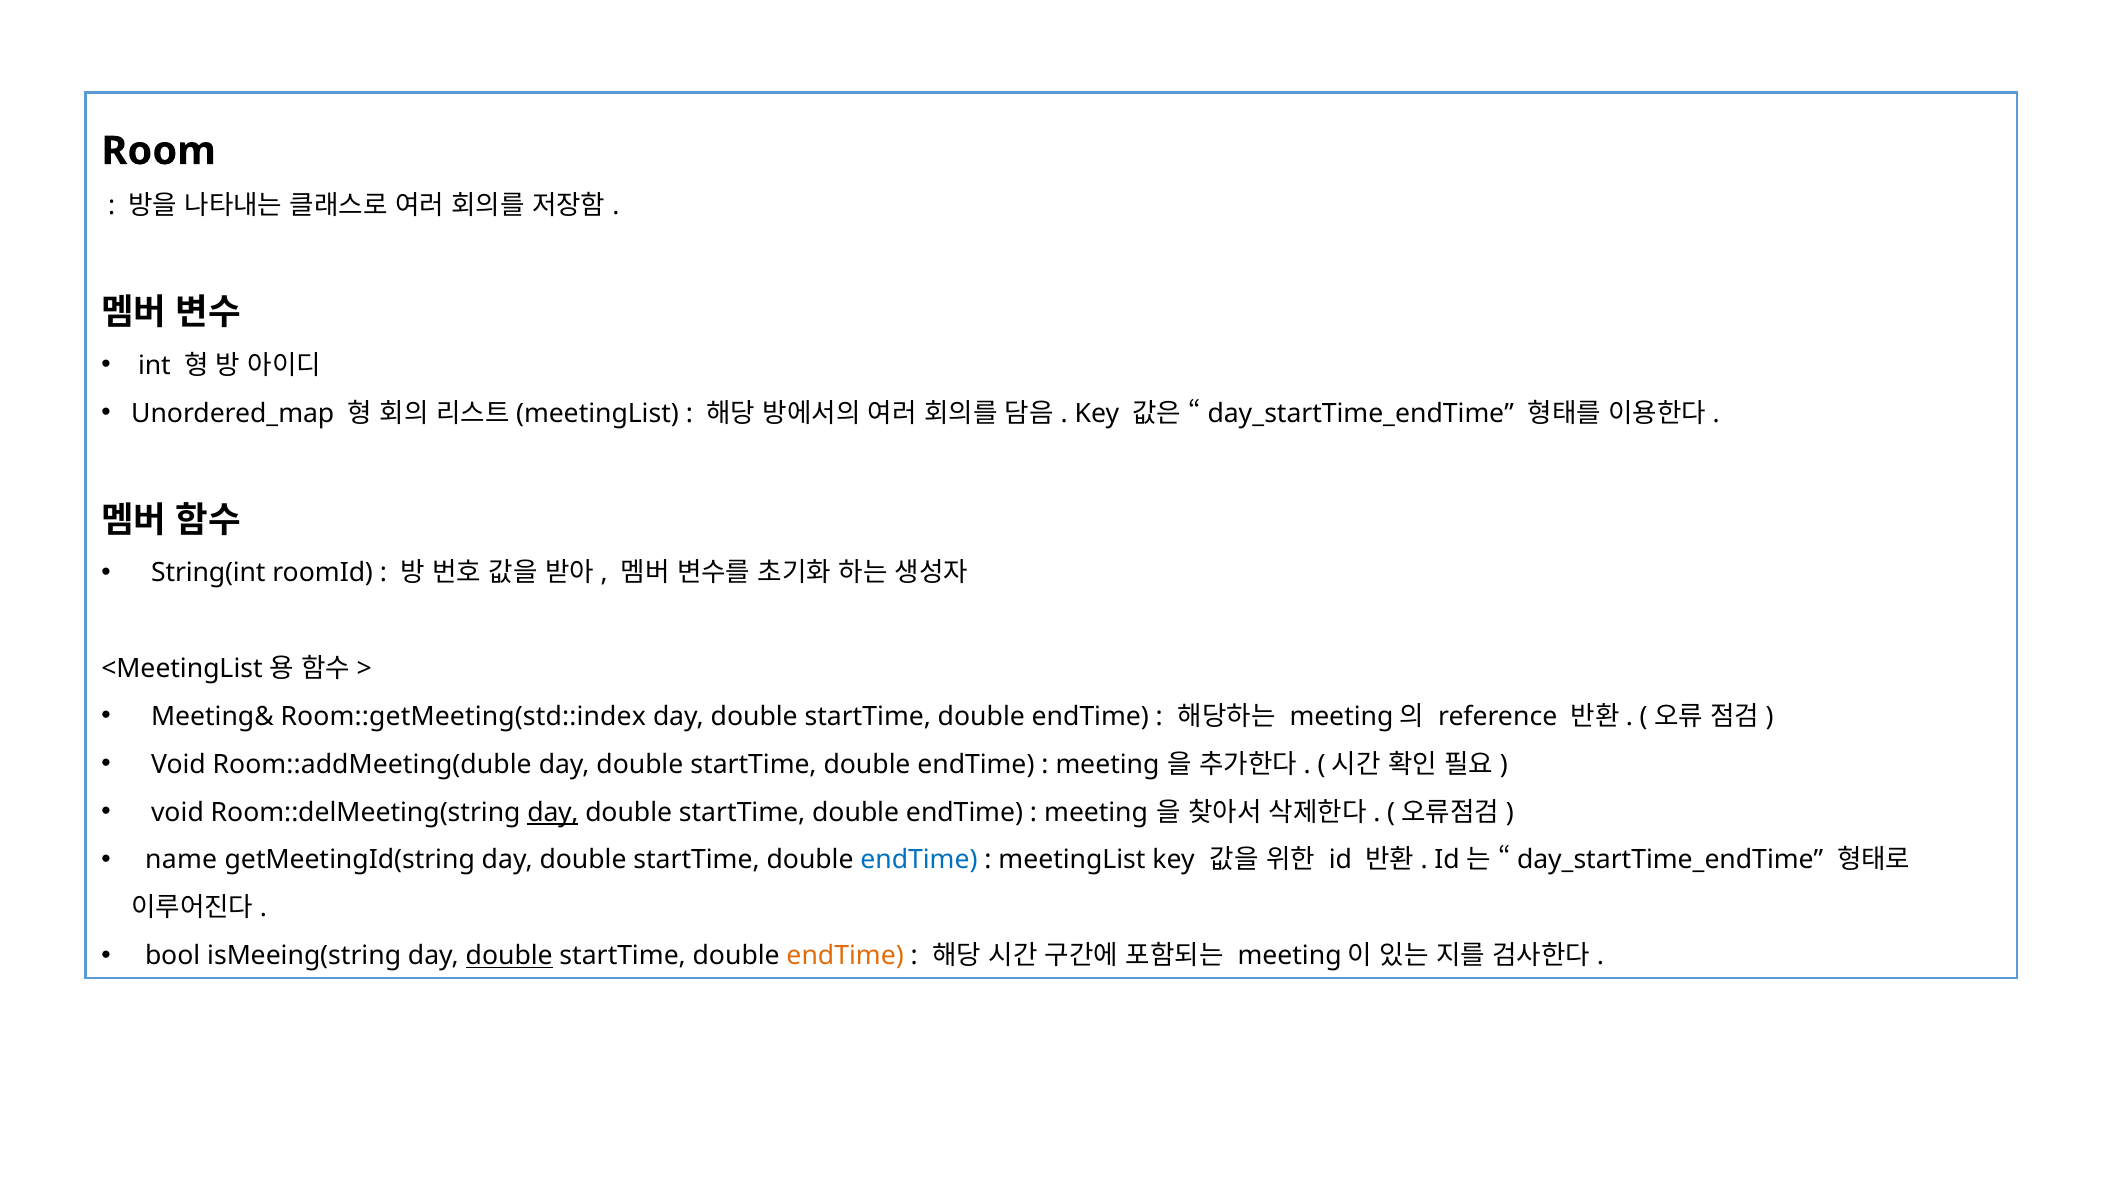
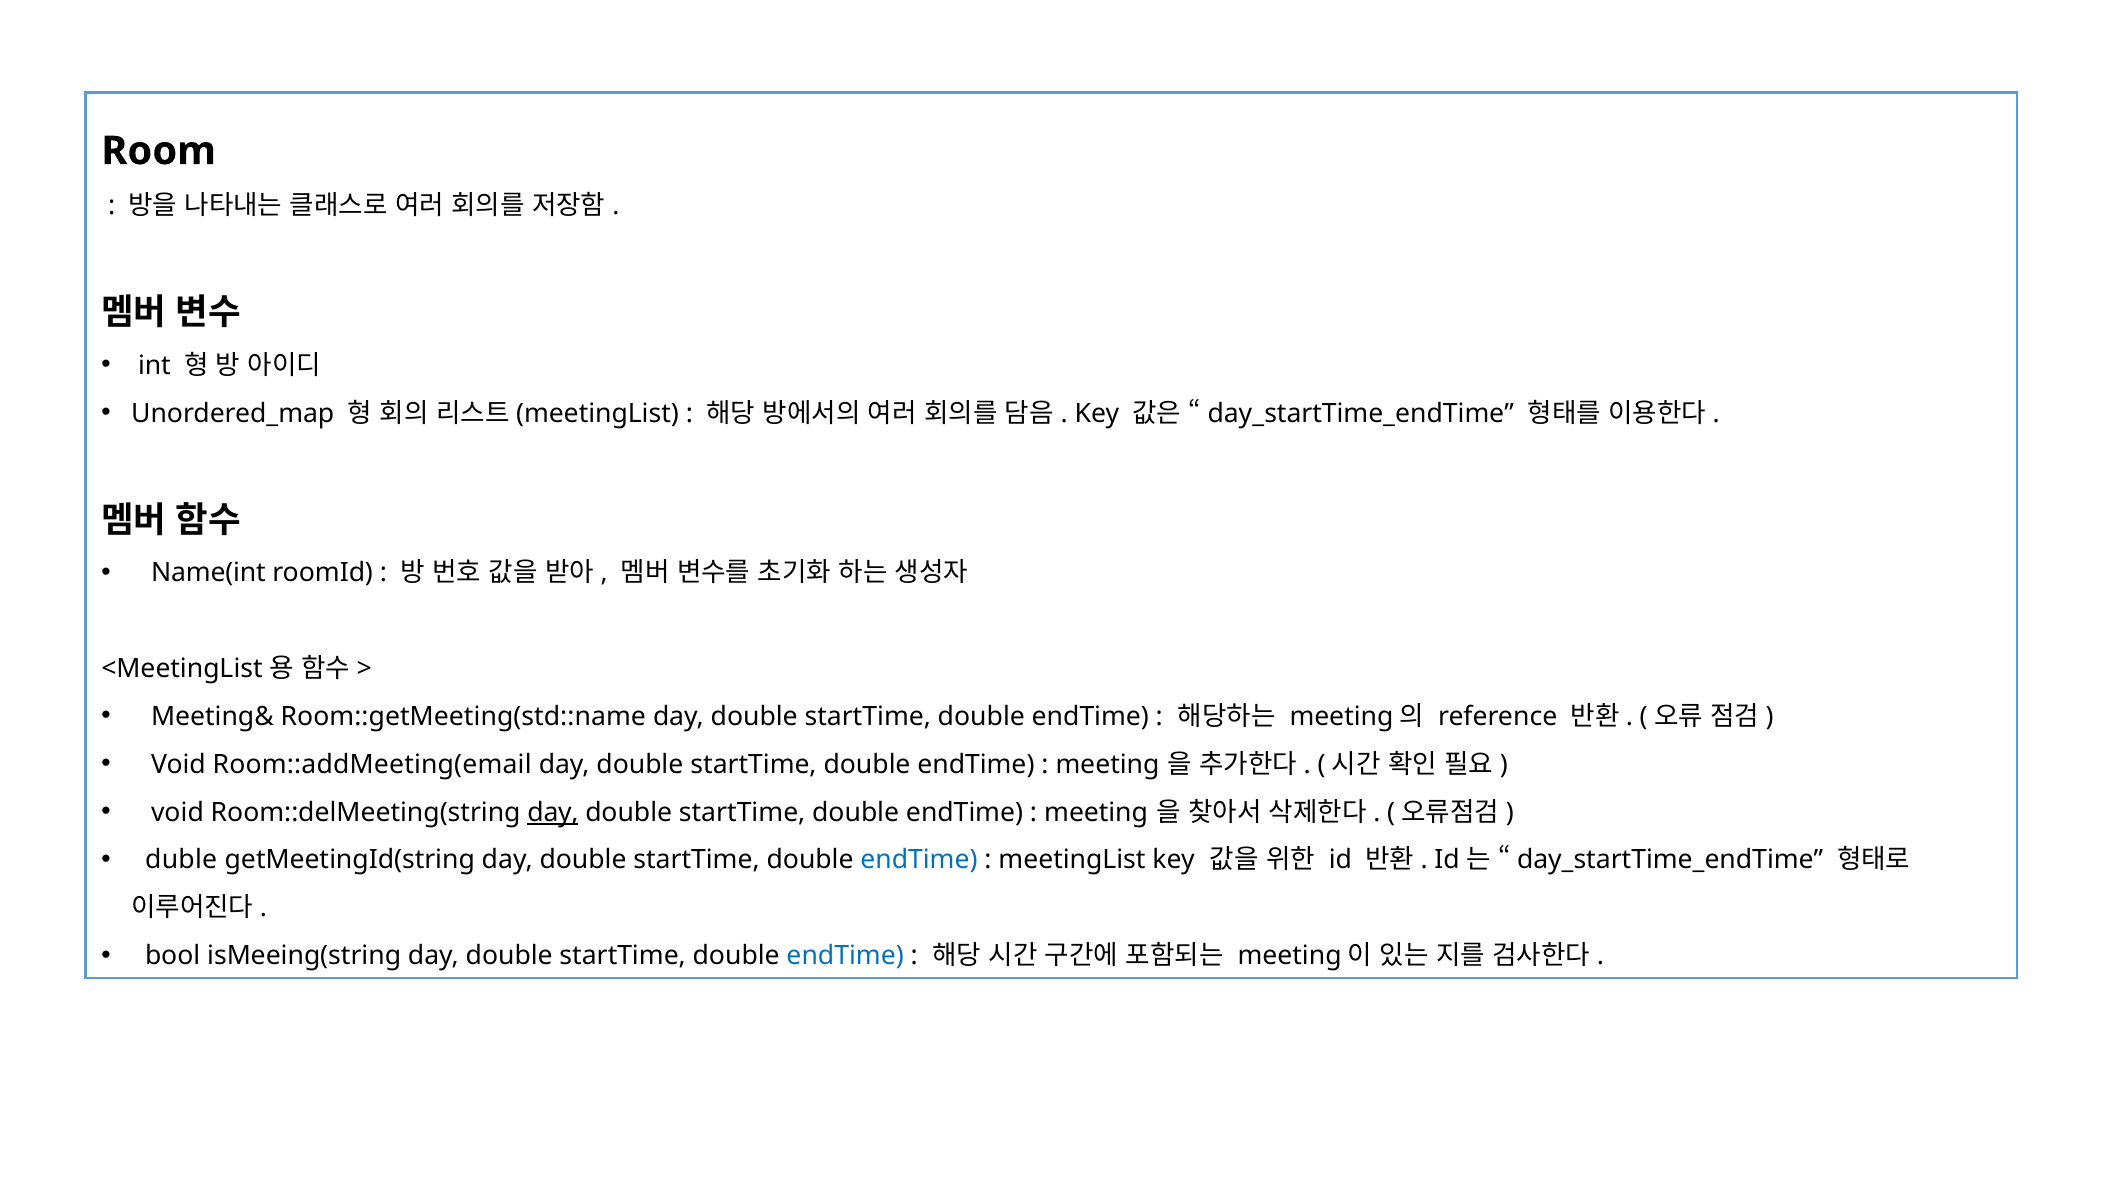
String(int: String(int -> Name(int
Room::getMeeting(std::index: Room::getMeeting(std::index -> Room::getMeeting(std::name
Room::addMeeting(duble: Room::addMeeting(duble -> Room::addMeeting(email
name: name -> duble
double at (509, 956) underline: present -> none
endTime at (845, 956) colour: orange -> blue
